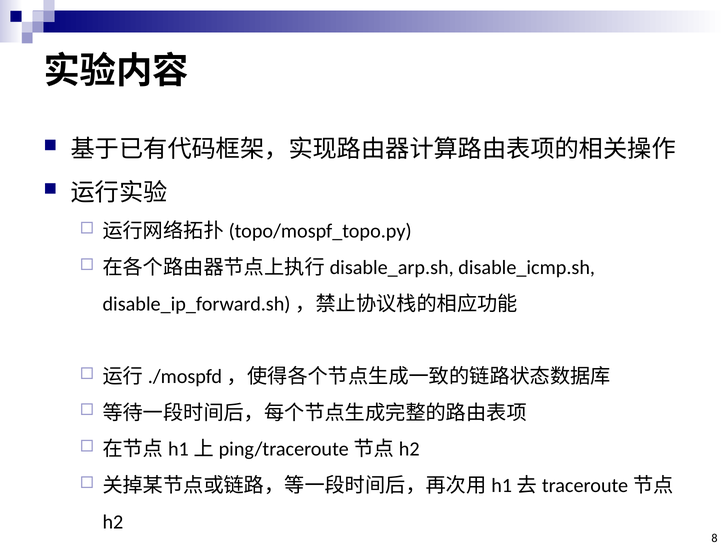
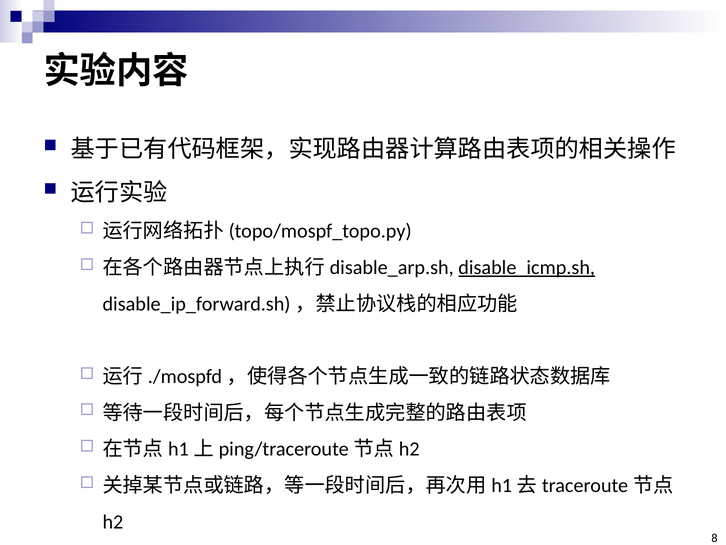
disable_icmp.sh underline: none -> present
